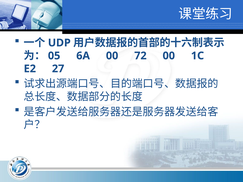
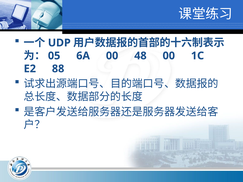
72: 72 -> 48
27: 27 -> 88
